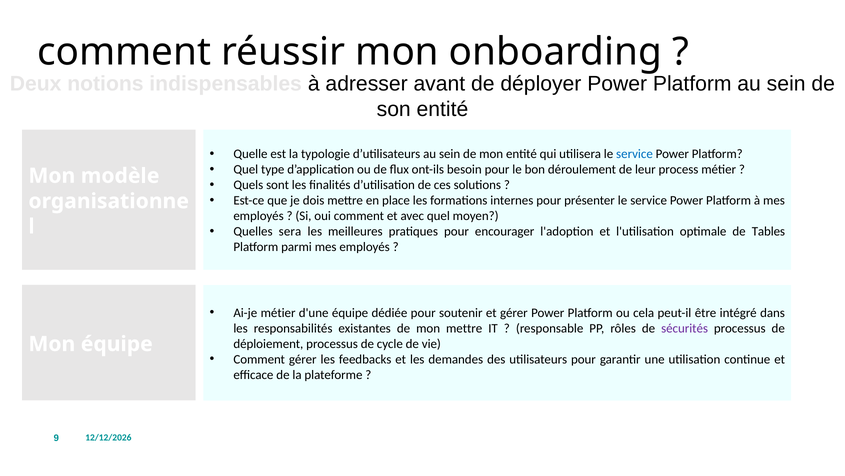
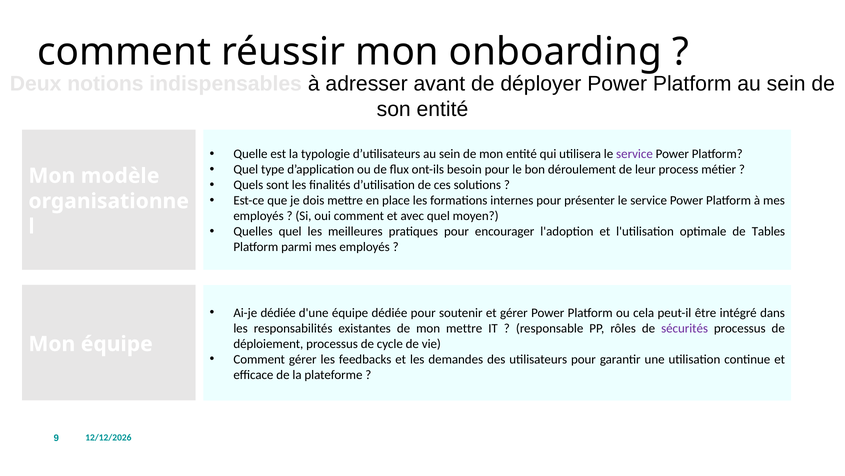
service at (634, 154) colour: blue -> purple
Quelles sera: sera -> quel
Ai-je métier: métier -> dédiée
